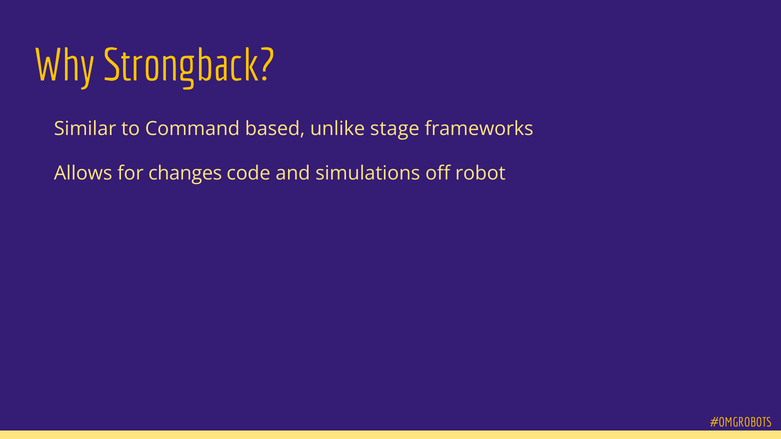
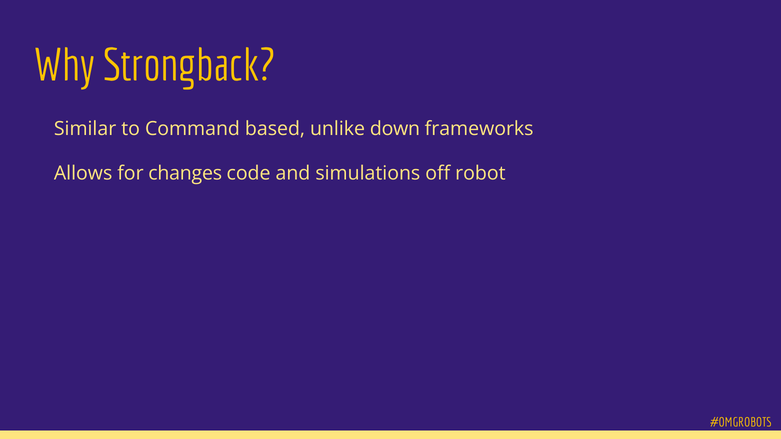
stage: stage -> down
